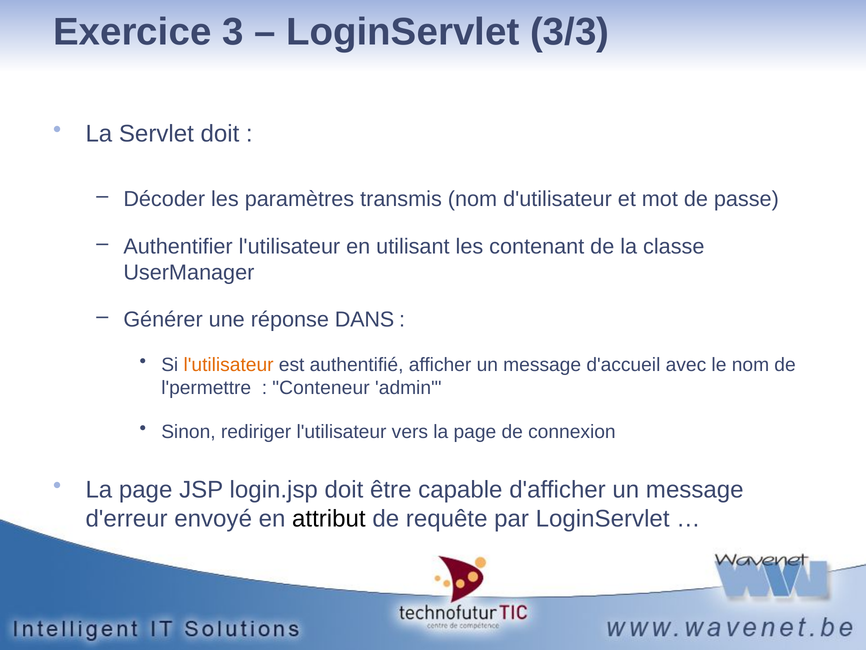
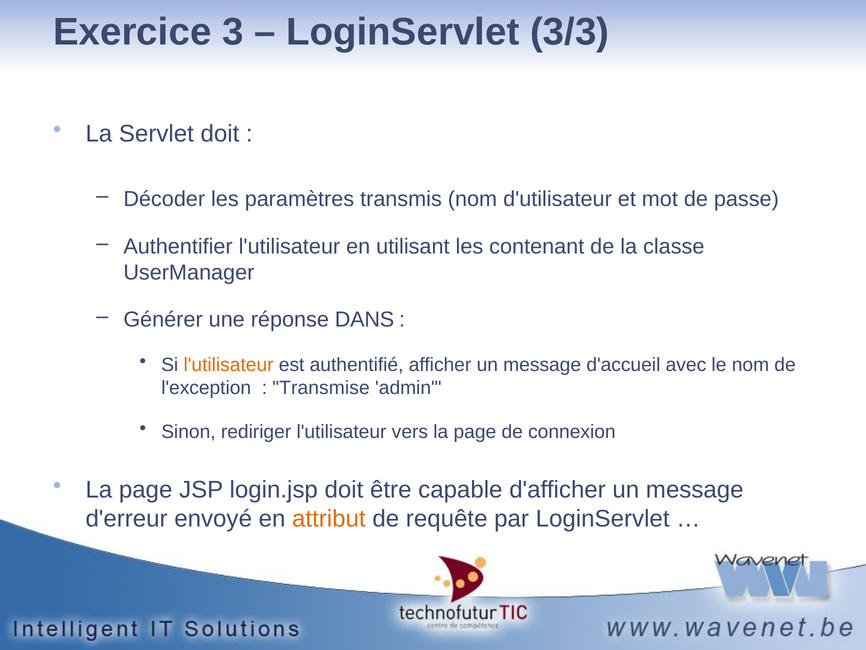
l'permettre: l'permettre -> l'exception
Conteneur: Conteneur -> Transmise
attribut colour: black -> orange
